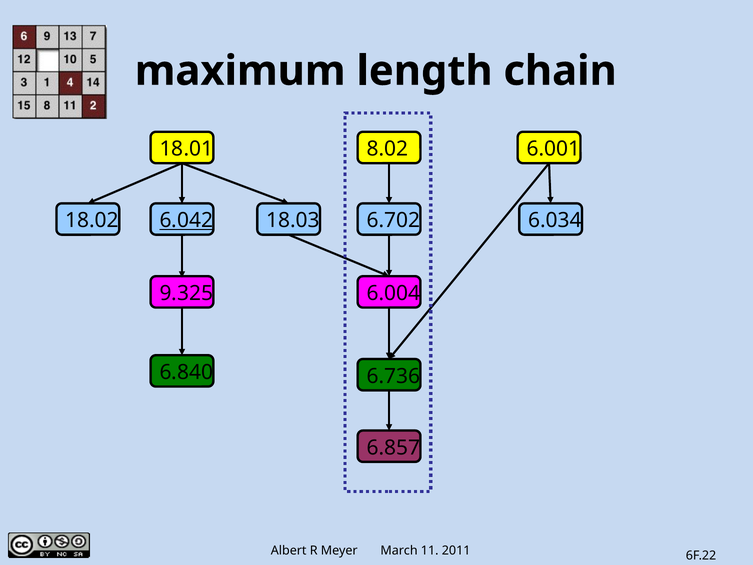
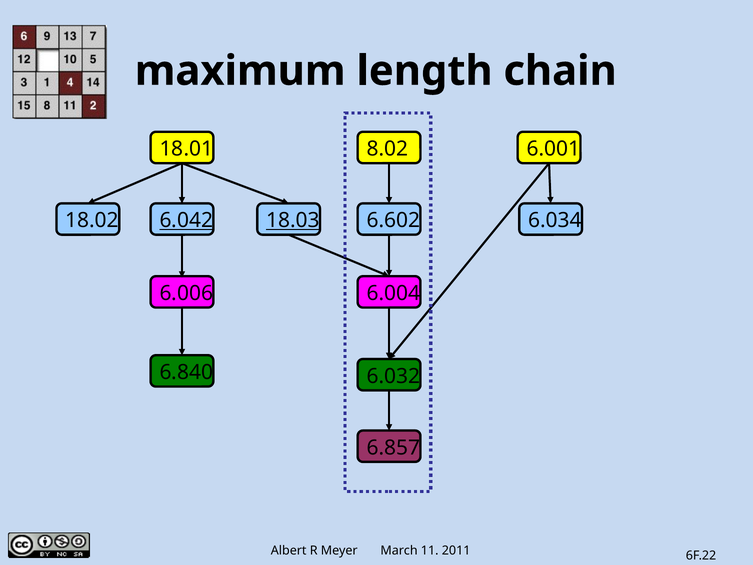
18.03 underline: none -> present
6.702: 6.702 -> 6.602
9.325: 9.325 -> 6.006
6.736: 6.736 -> 6.032
